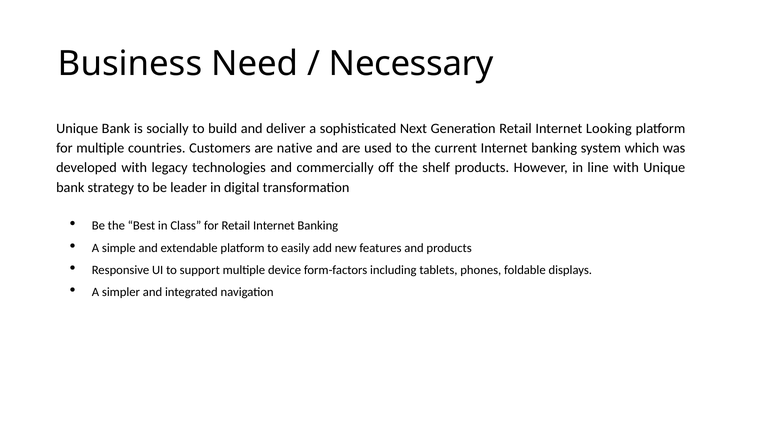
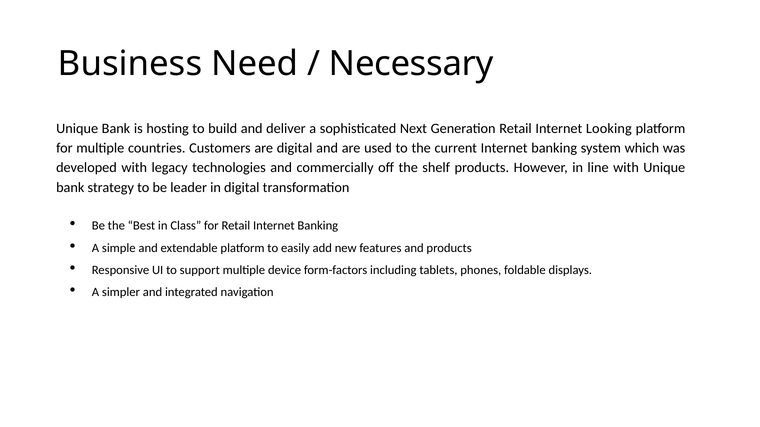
socially: socially -> hosting
are native: native -> digital
